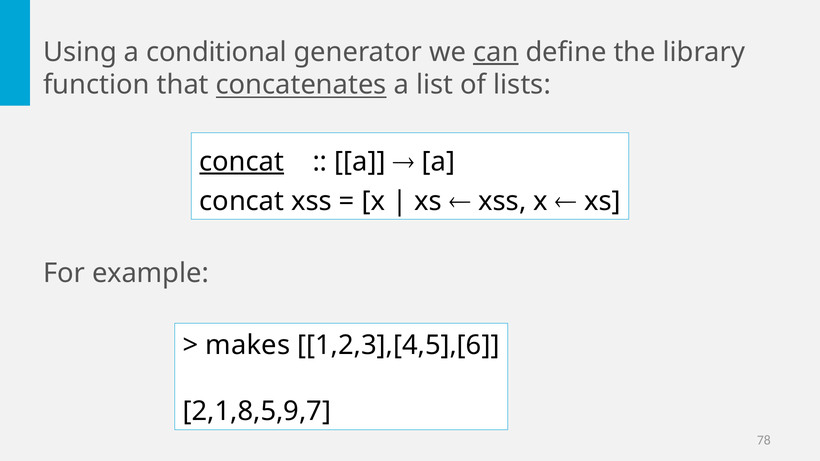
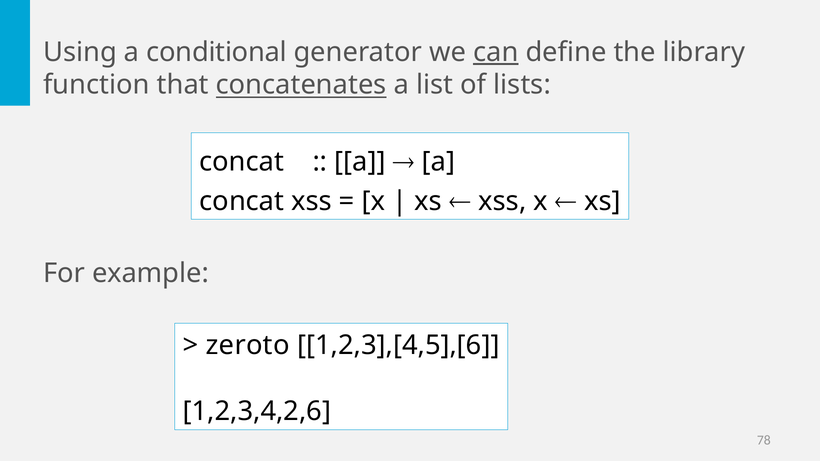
concat at (242, 162) underline: present -> none
makes: makes -> zeroto
2,1,8,5,9,7: 2,1,8,5,9,7 -> 1,2,3,4,2,6
